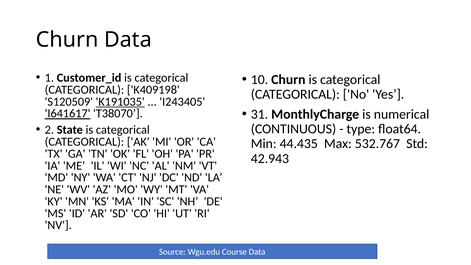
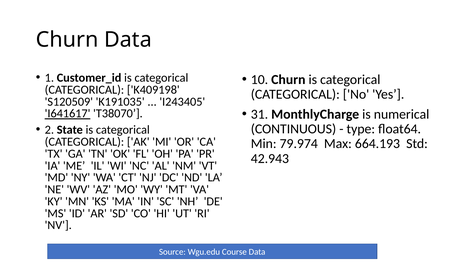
K191035 underline: present -> none
44.435: 44.435 -> 79.974
532.767: 532.767 -> 664.193
